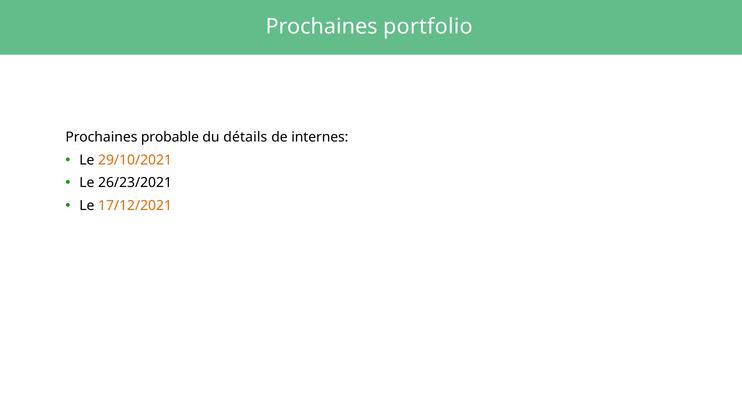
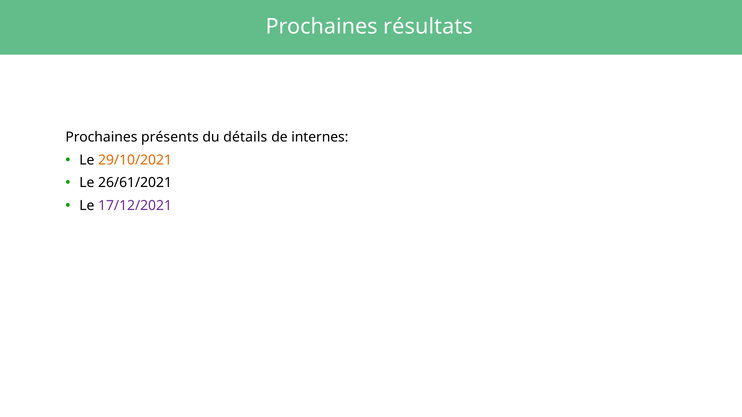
portfolio: portfolio -> résultats
probable: probable -> présents
26/23/2021: 26/23/2021 -> 26/61/2021
17/12/2021 colour: orange -> purple
